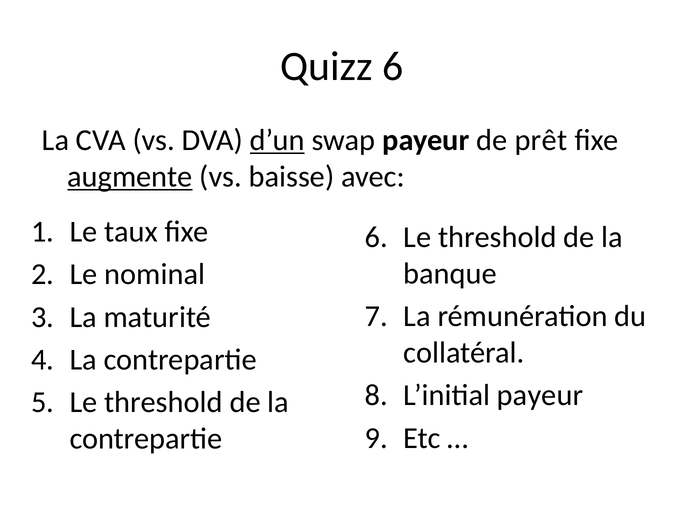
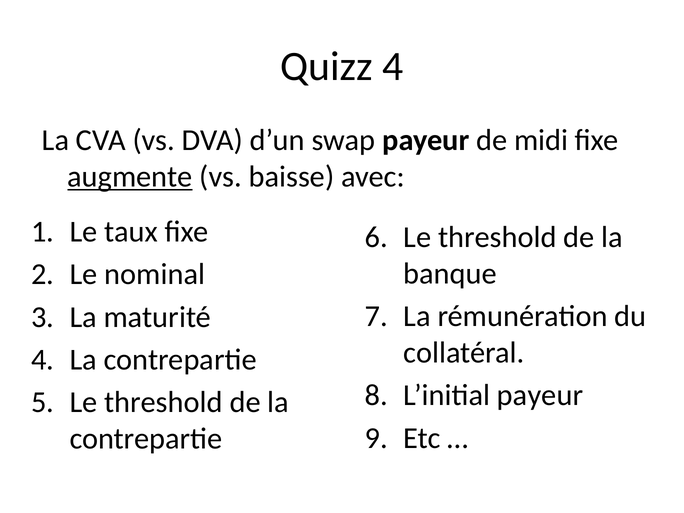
Quizz 6: 6 -> 4
d’un underline: present -> none
prêt: prêt -> midi
